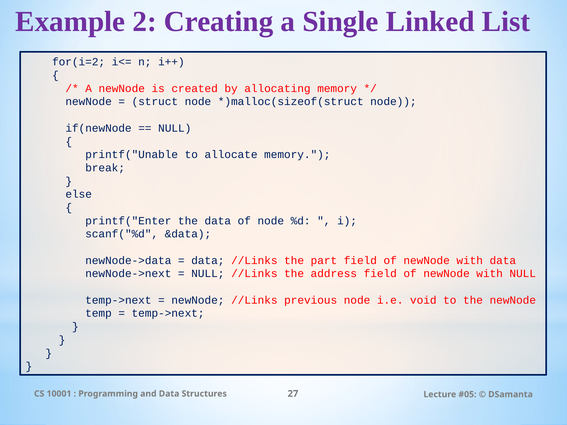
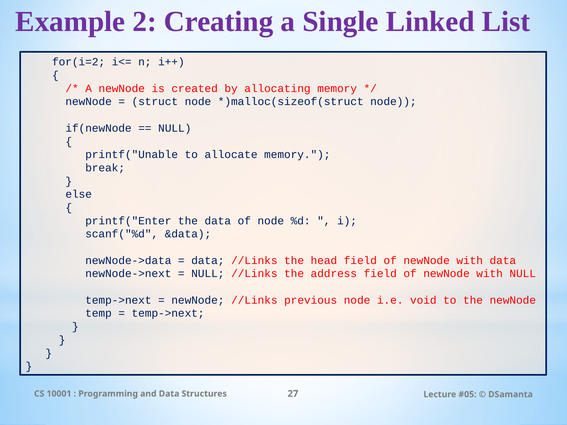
part: part -> head
